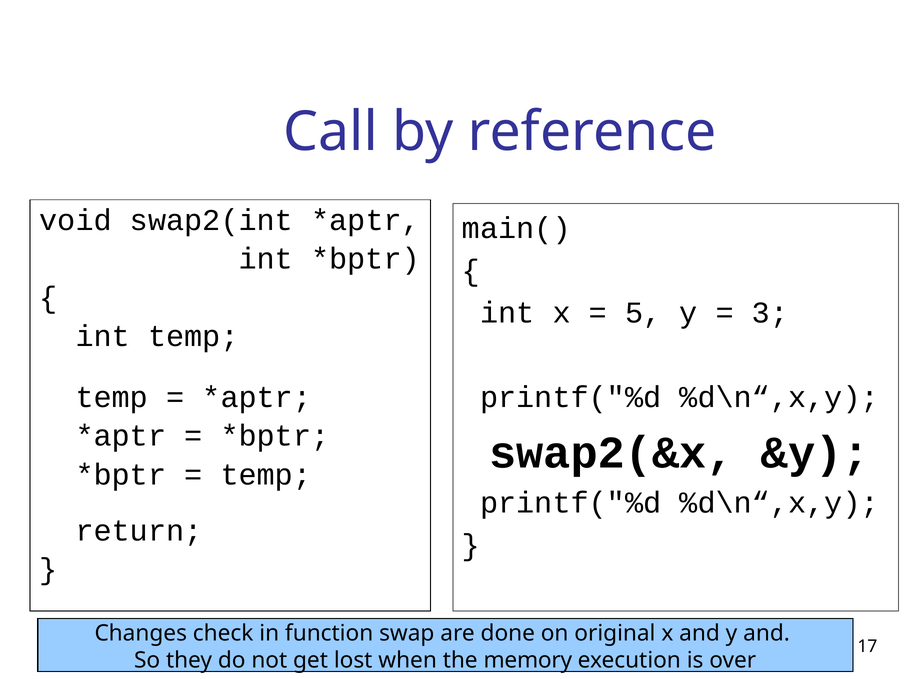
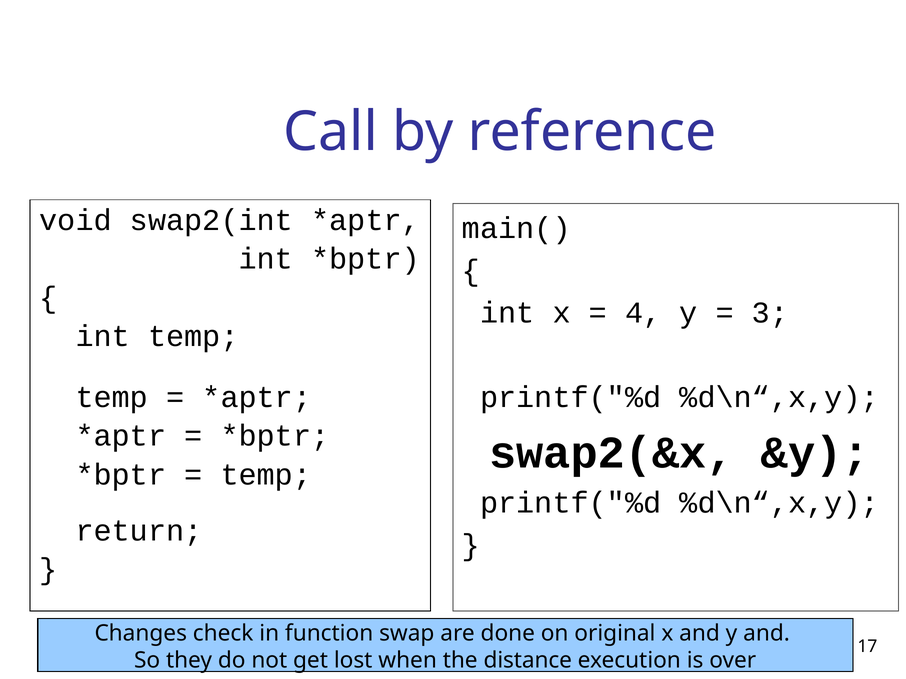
5: 5 -> 4
memory: memory -> distance
